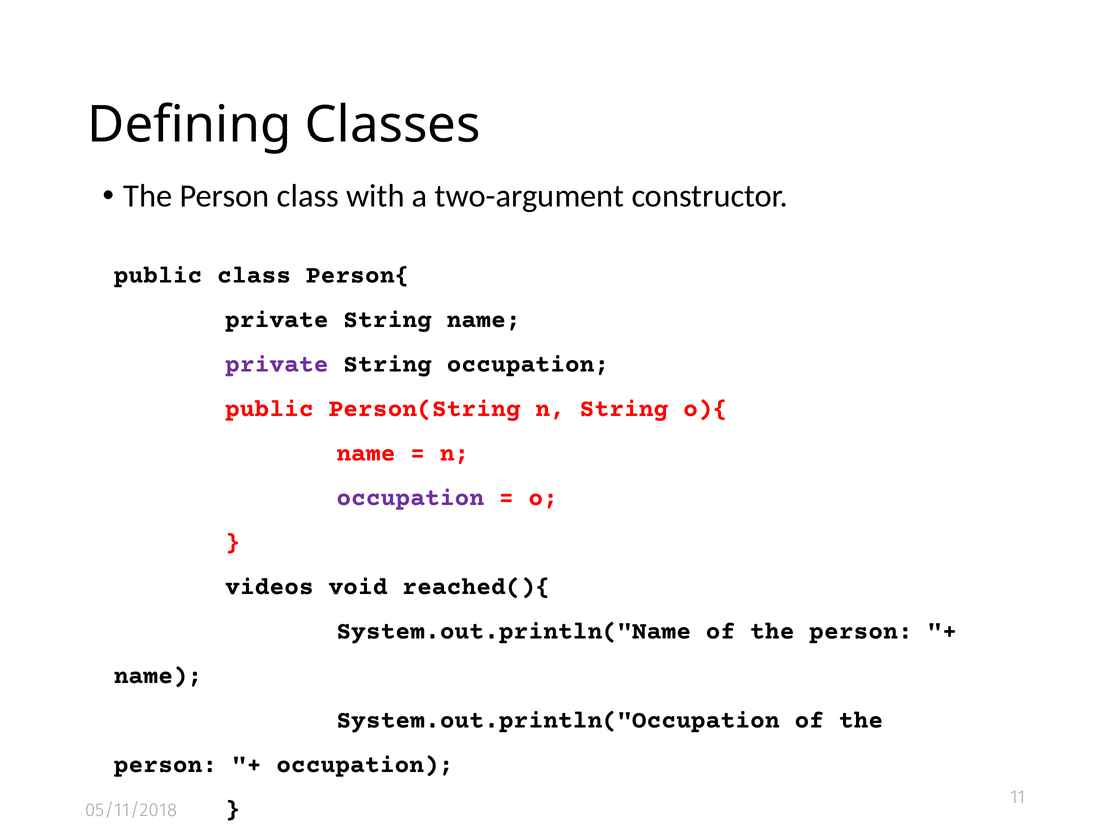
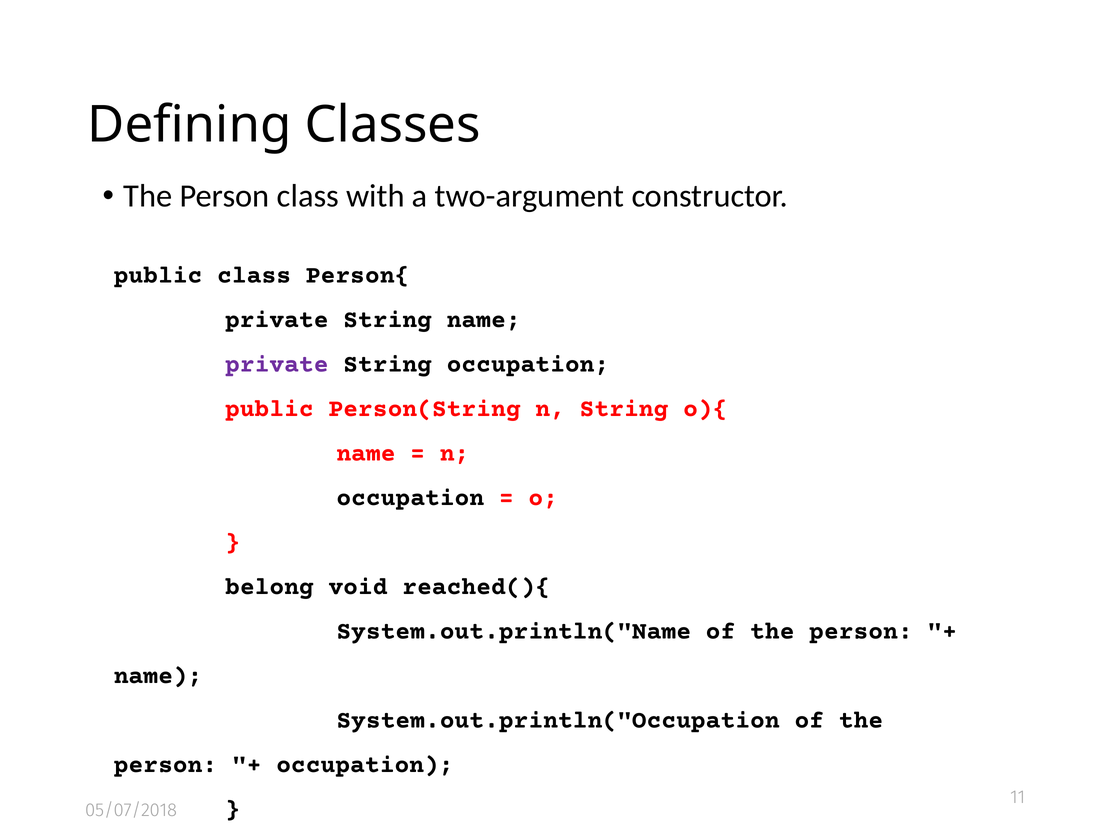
occupation at (410, 497) colour: purple -> black
videos: videos -> belong
05/11/2018: 05/11/2018 -> 05/07/2018
